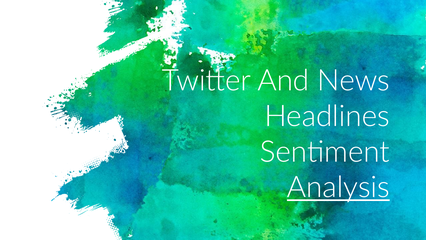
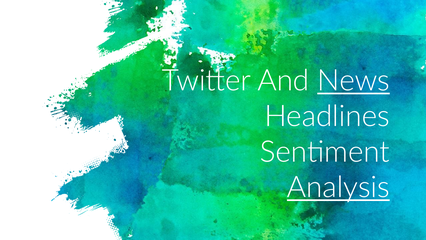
News underline: none -> present
